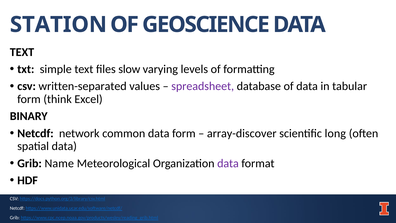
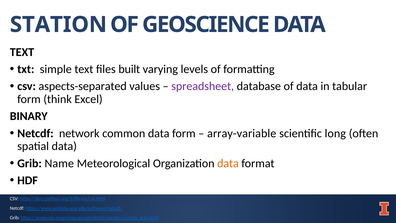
slow: slow -> built
written-separated: written-separated -> aspects-separated
array-discover: array-discover -> array-variable
data at (228, 163) colour: purple -> orange
